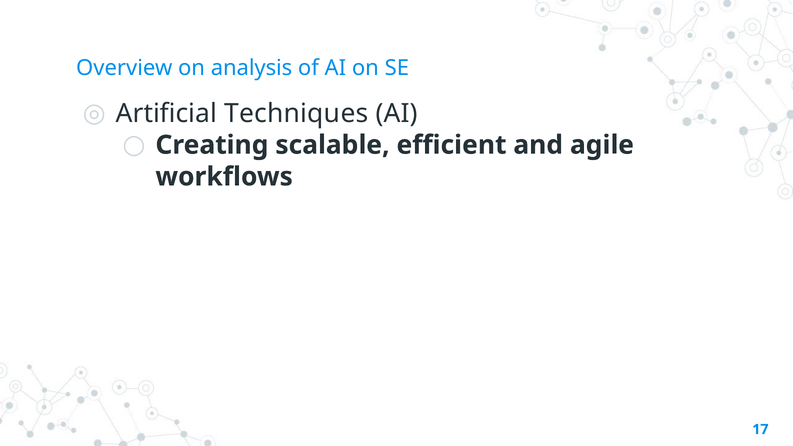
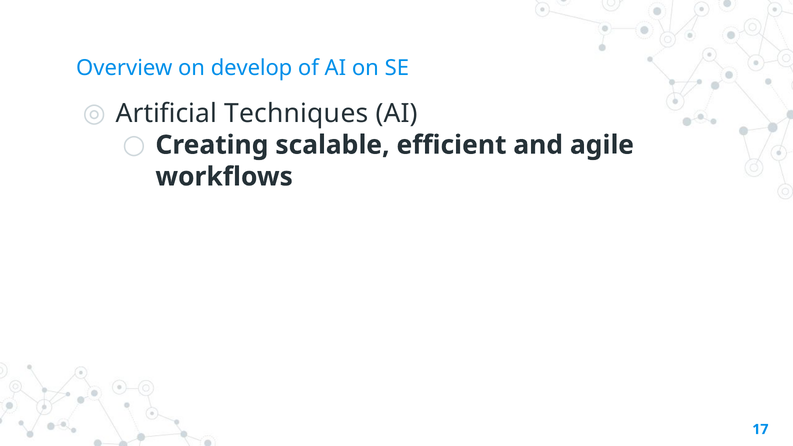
analysis: analysis -> develop
